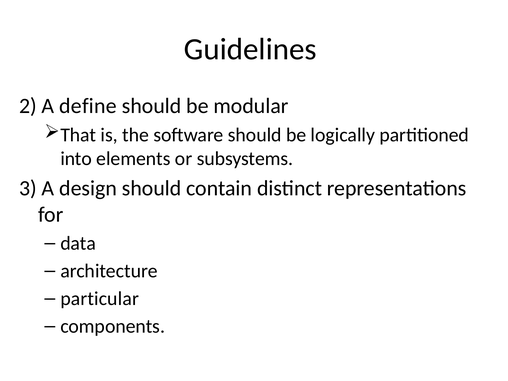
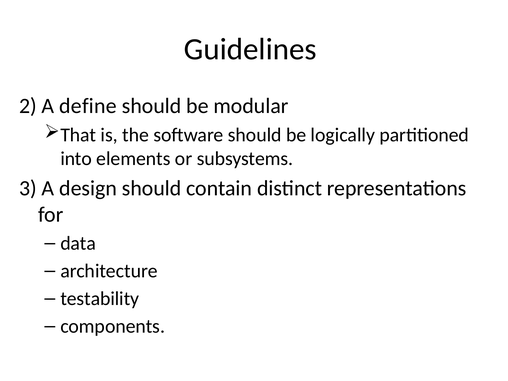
particular: particular -> testability
